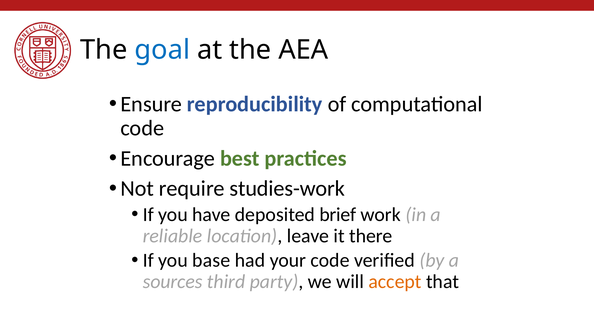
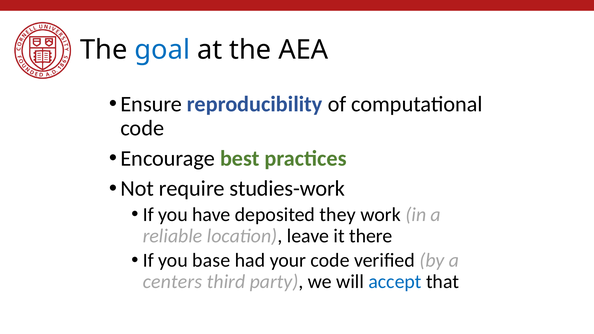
brief: brief -> they
sources: sources -> centers
accept colour: orange -> blue
